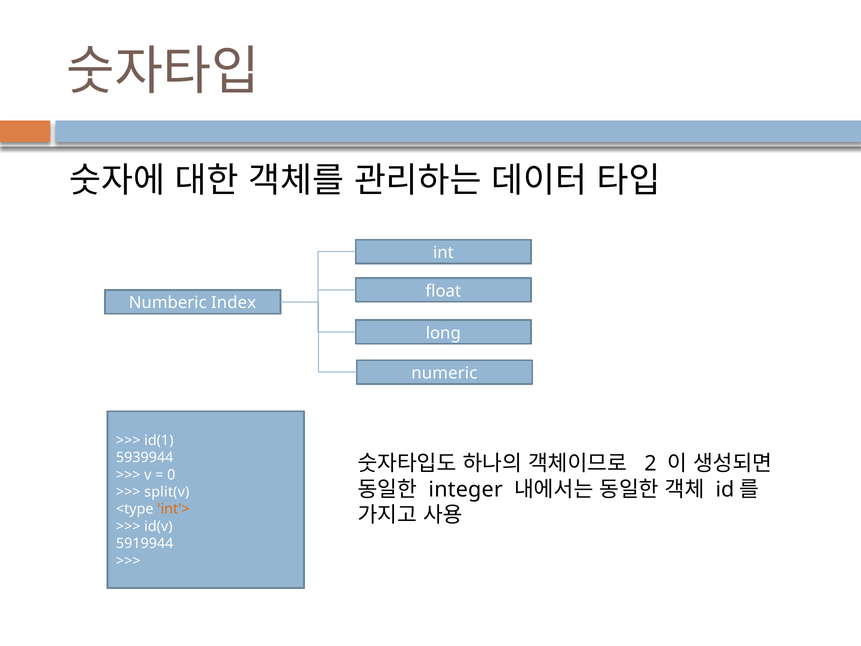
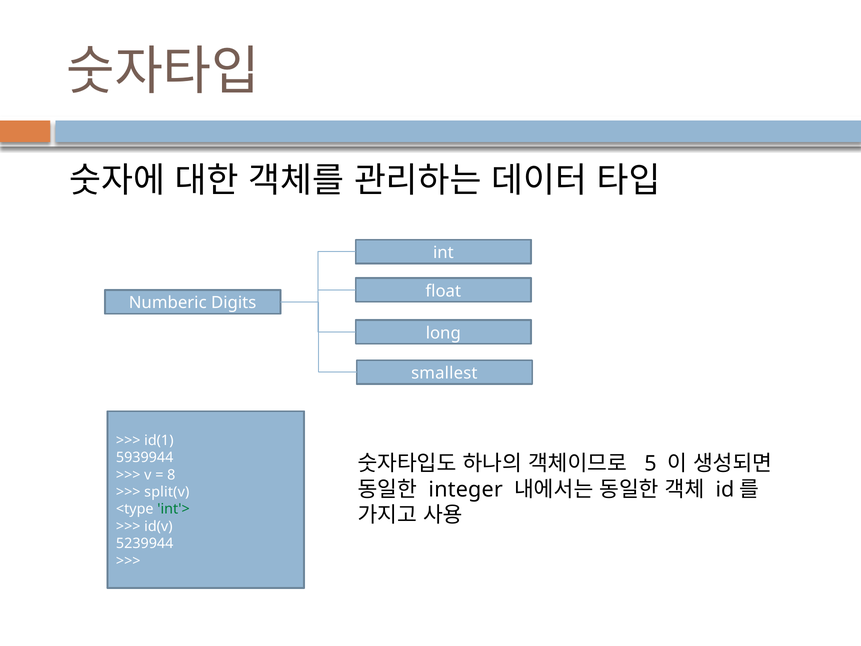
Index: Index -> Digits
numeric: numeric -> smallest
2: 2 -> 5
0: 0 -> 8
int'> colour: orange -> green
5919944: 5919944 -> 5239944
